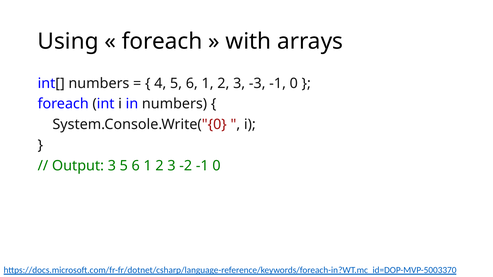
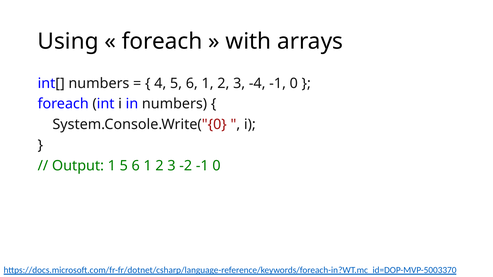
-3: -3 -> -4
Output 3: 3 -> 1
